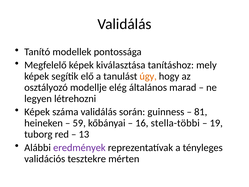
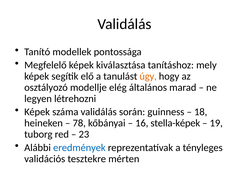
81: 81 -> 18
59: 59 -> 78
stella-többi: stella-többi -> stella-képek
13: 13 -> 23
eredmények colour: purple -> blue
